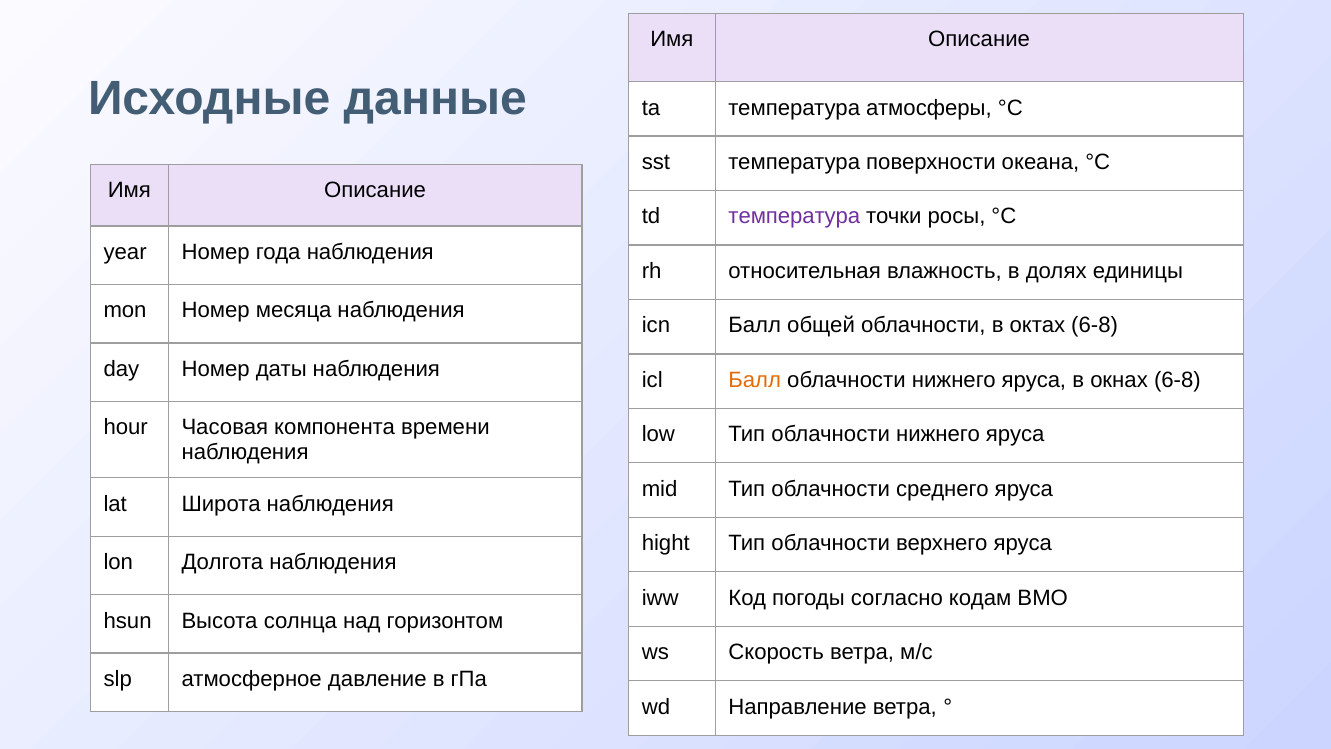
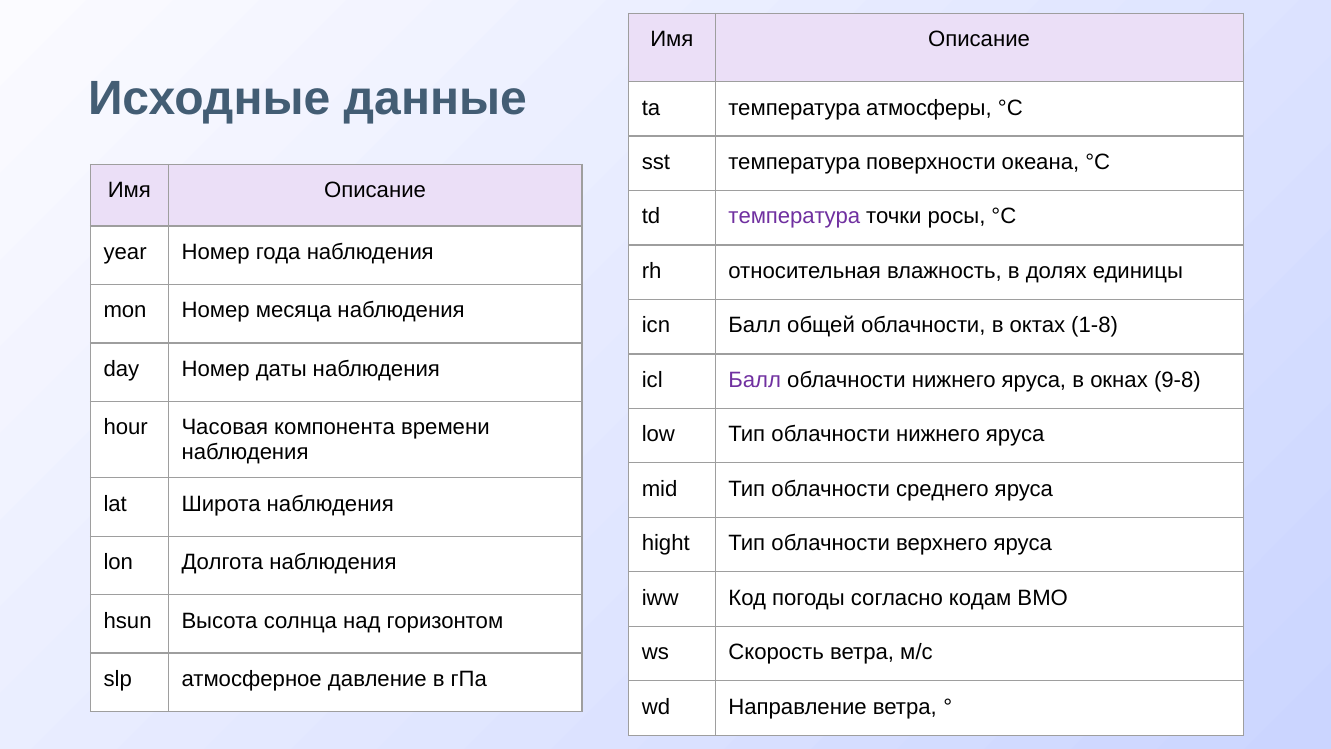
октах 6-8: 6-8 -> 1-8
Балл at (755, 380) colour: orange -> purple
окнах 6-8: 6-8 -> 9-8
